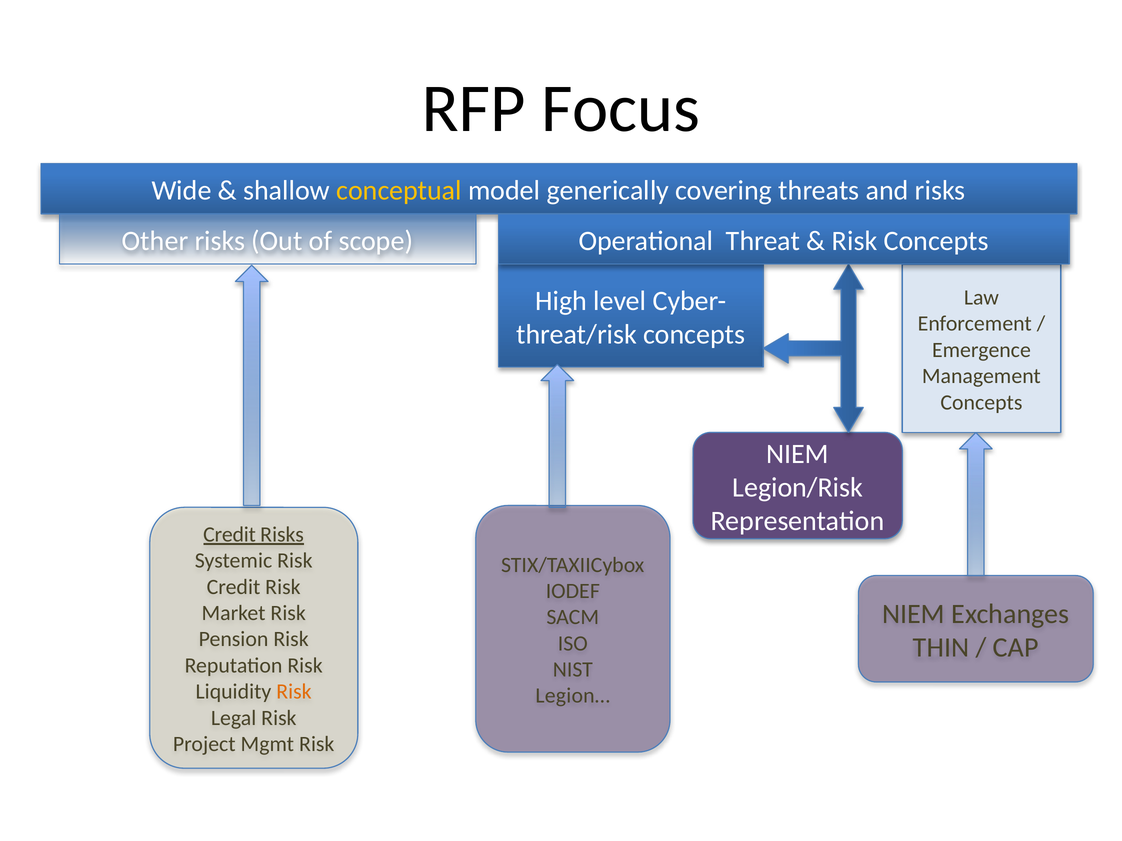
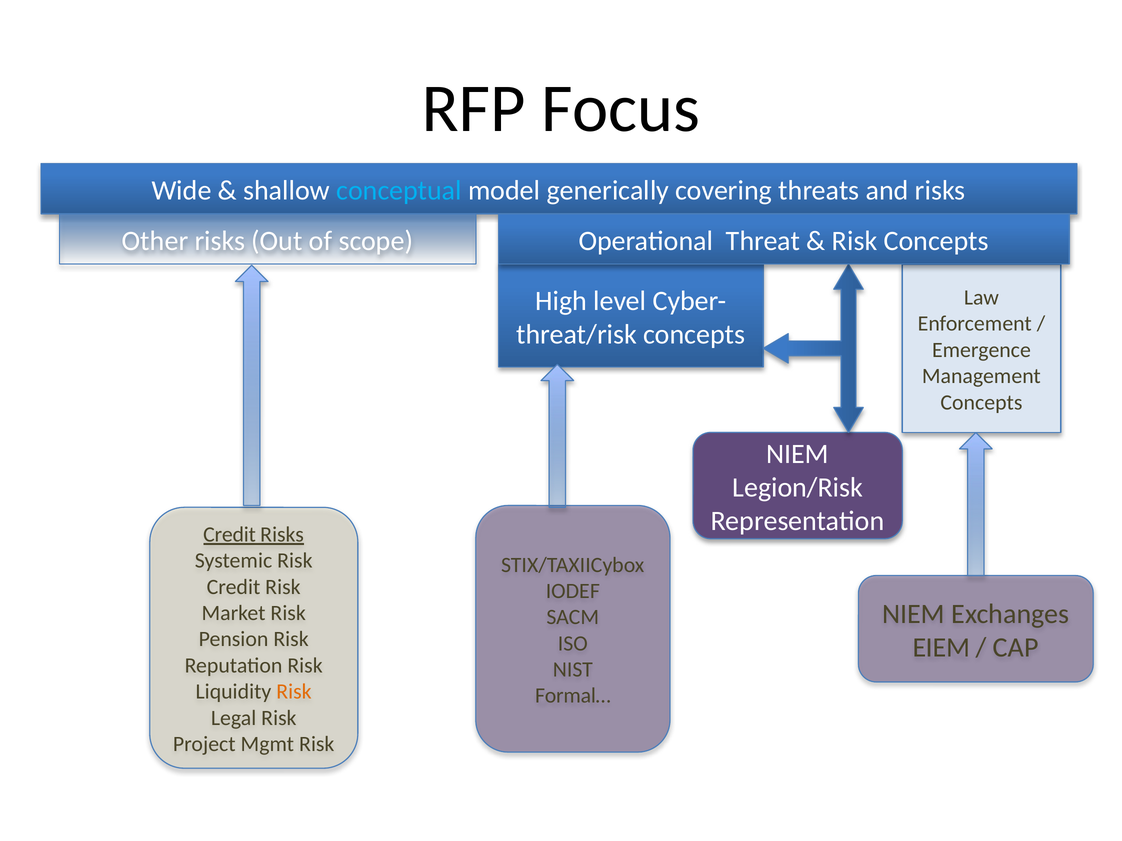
conceptual colour: yellow -> light blue
THIN: THIN -> EIEM
Legion…: Legion… -> Formal…
